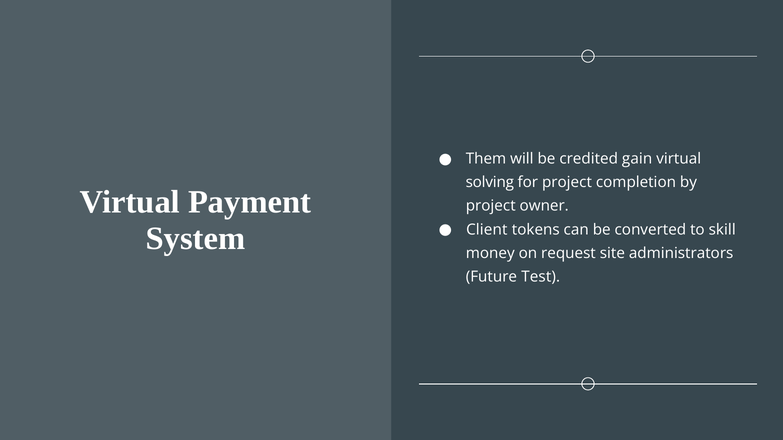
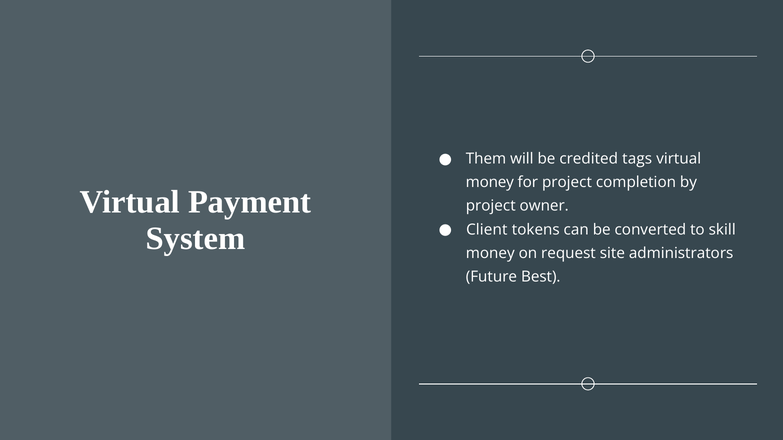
gain: gain -> tags
solving at (490, 182): solving -> money
Test: Test -> Best
